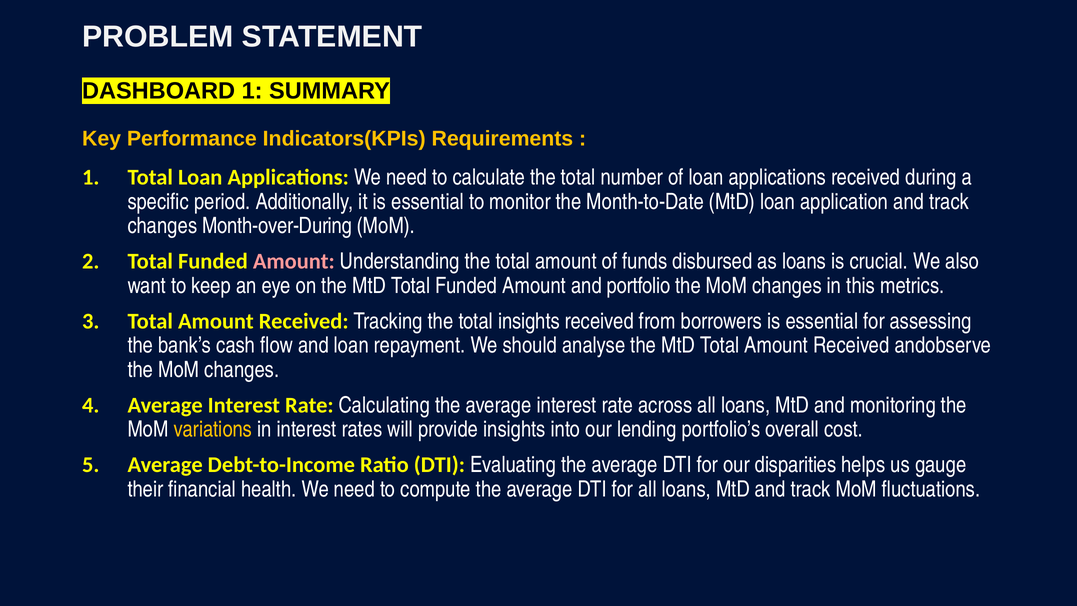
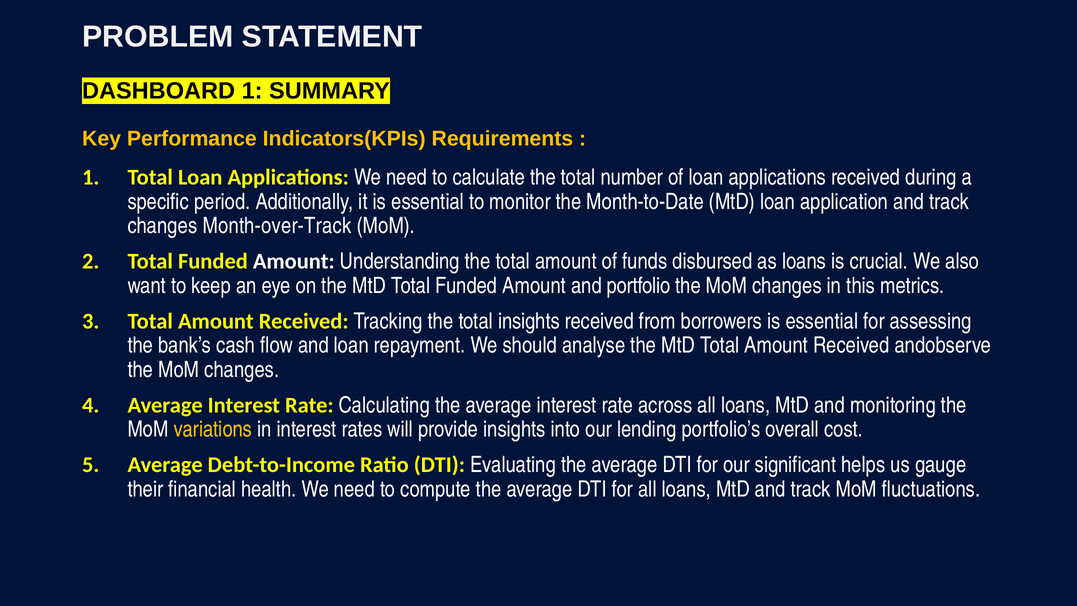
Month-over-During: Month-over-During -> Month-over-Track
Amount at (294, 261) colour: pink -> white
disparities: disparities -> significant
